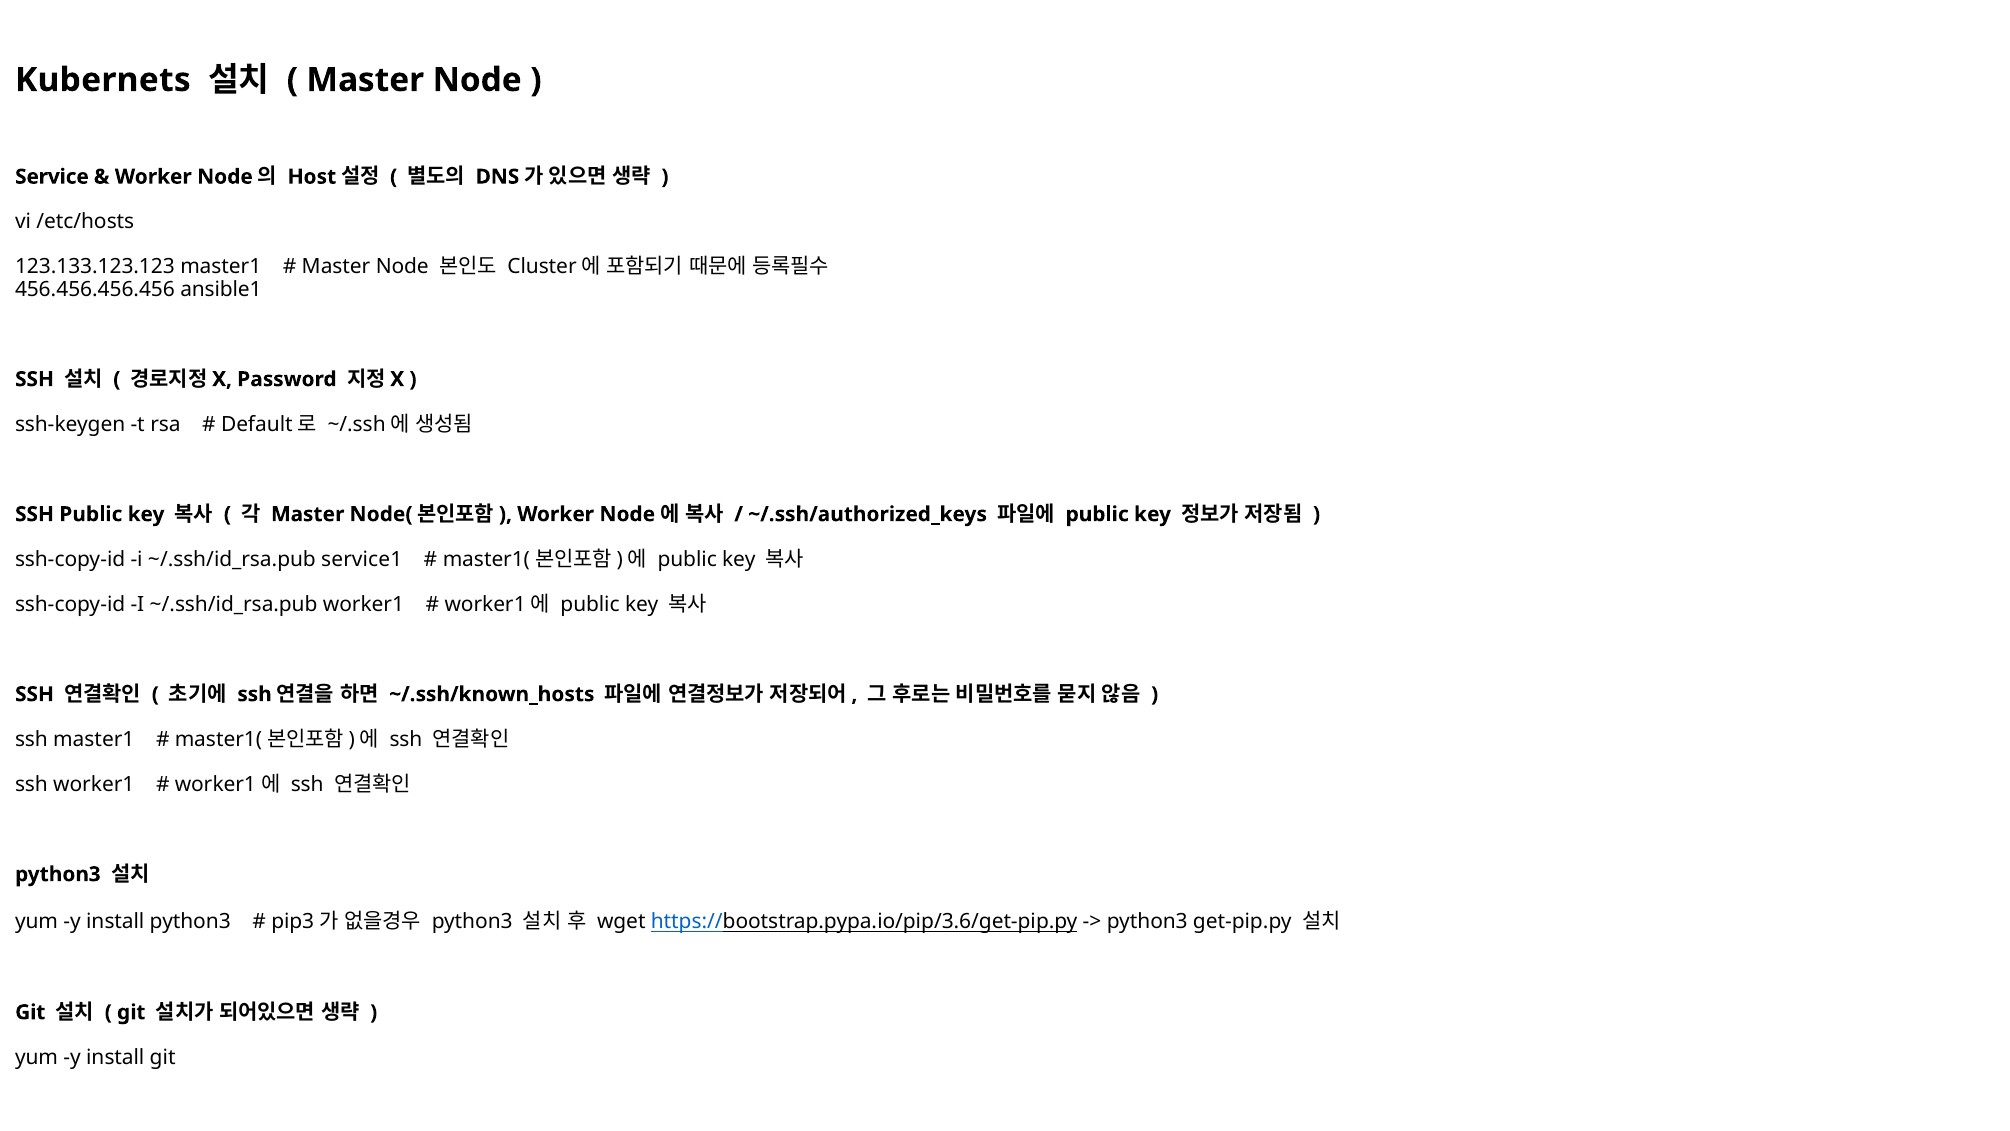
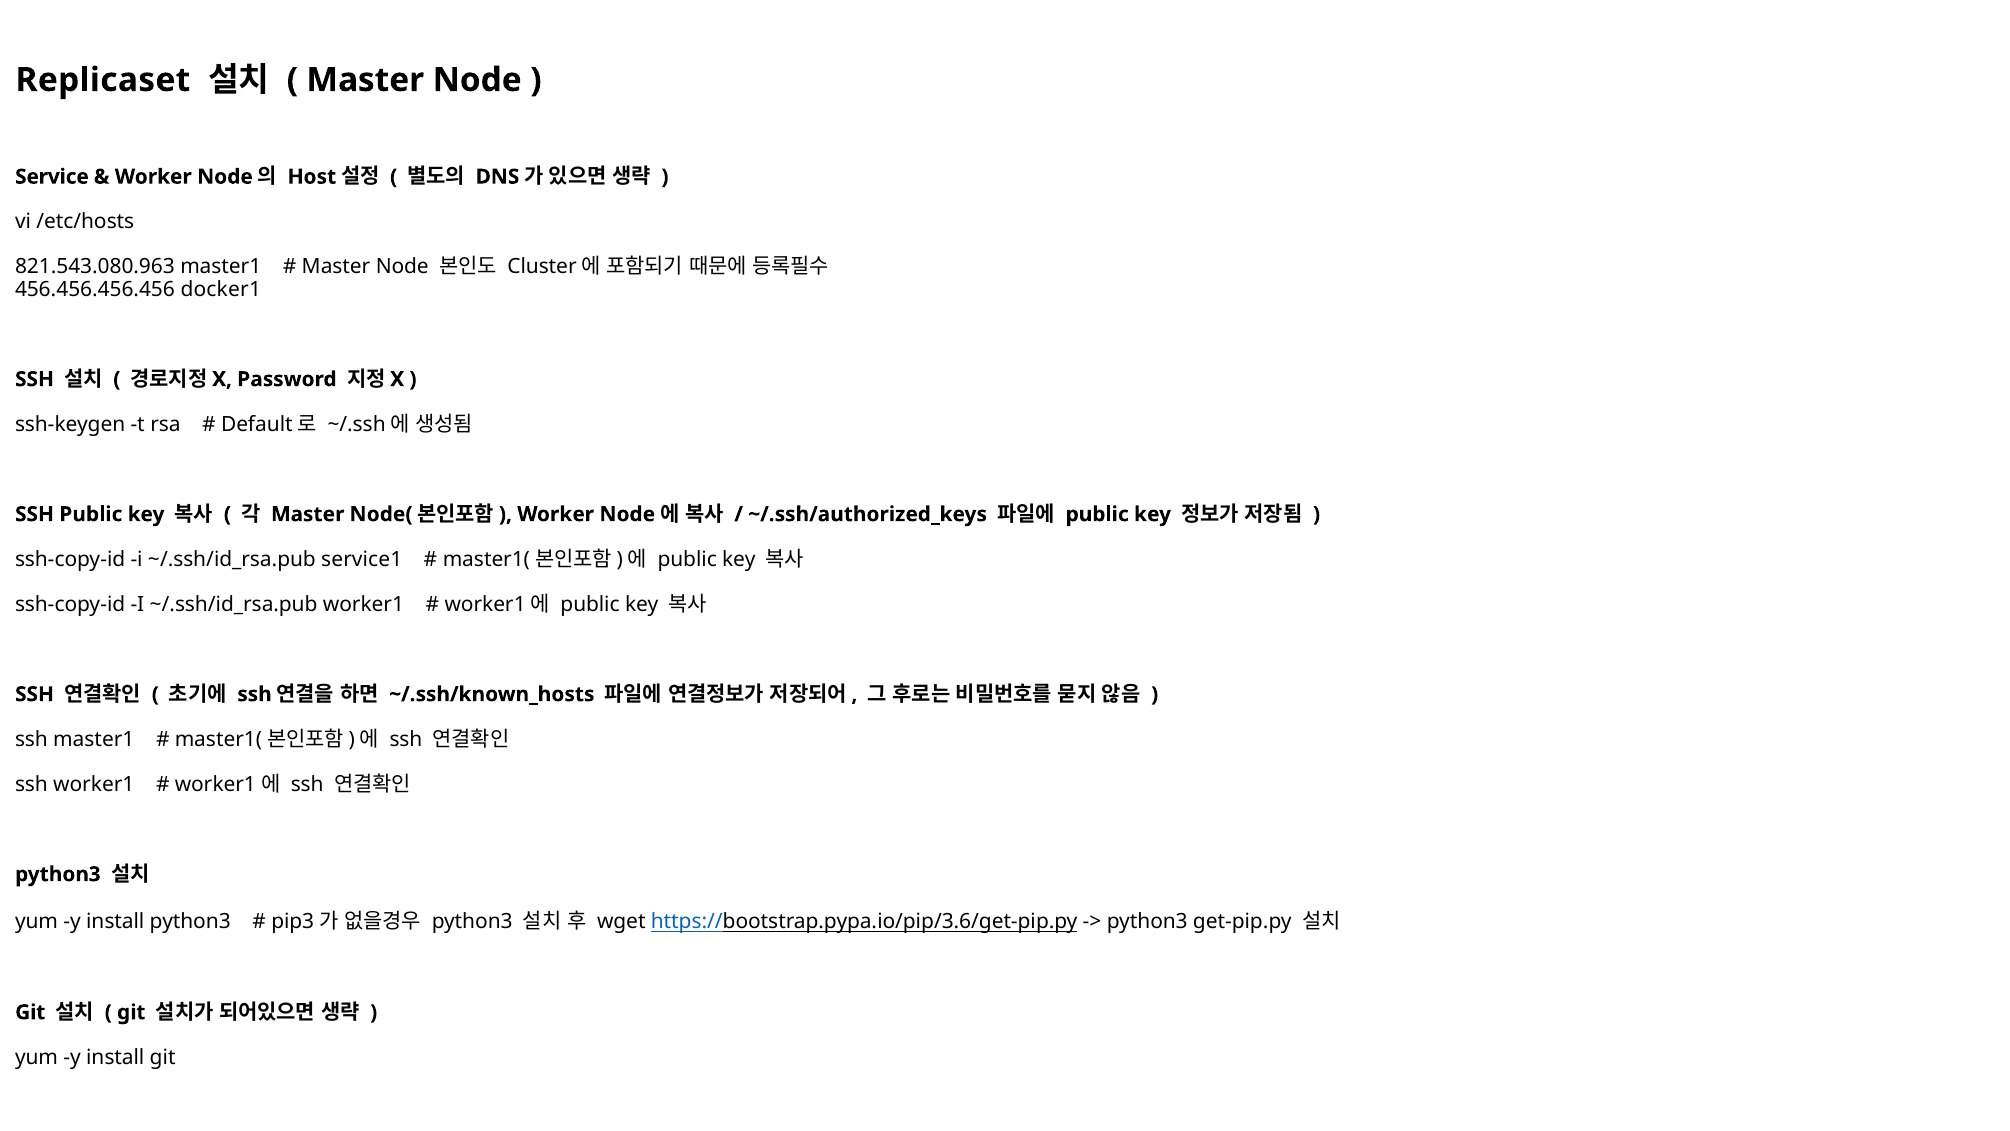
Kubernets: Kubernets -> Replicaset
123.133.123.123: 123.133.123.123 -> 821.543.080.963
ansible1: ansible1 -> docker1
